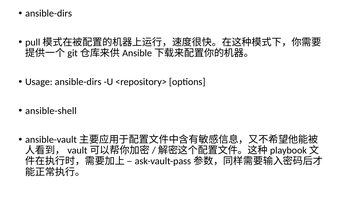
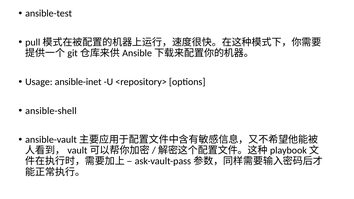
ansible-dirs at (49, 13): ansible-dirs -> ansible-test
Usage ansible-dirs: ansible-dirs -> ansible-inet
